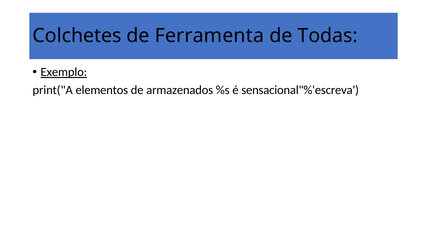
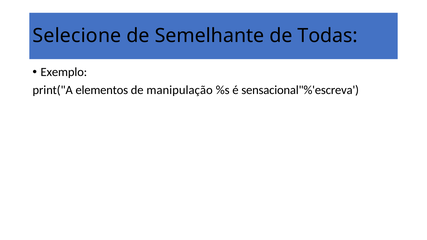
Colchetes: Colchetes -> Selecione
Ferramenta: Ferramenta -> Semelhante
Exemplo underline: present -> none
armazenados: armazenados -> manipulação
